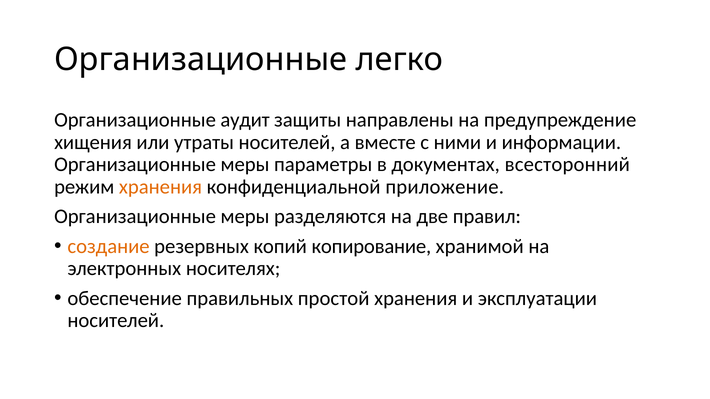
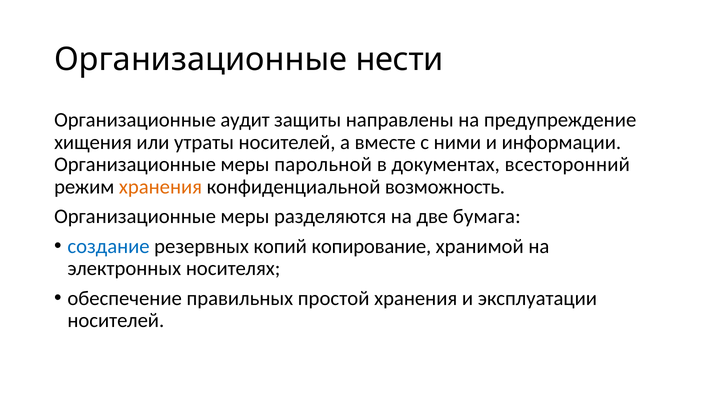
легко: легко -> нести
параметры: параметры -> парольной
приложение: приложение -> возможность
правил: правил -> бумага
создание colour: orange -> blue
